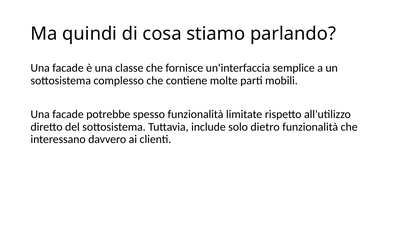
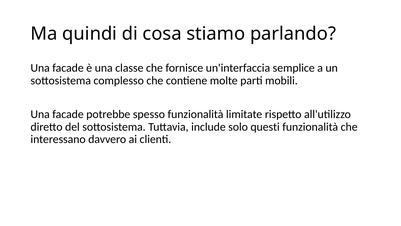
dietro: dietro -> questi
